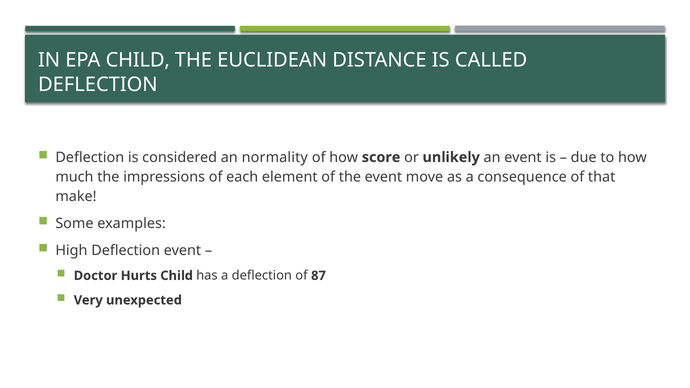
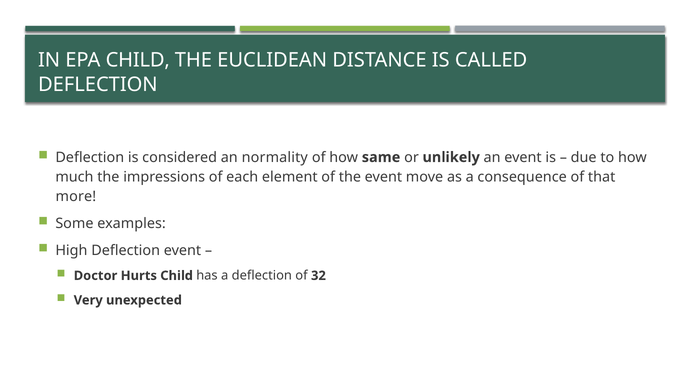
score: score -> same
make: make -> more
87: 87 -> 32
